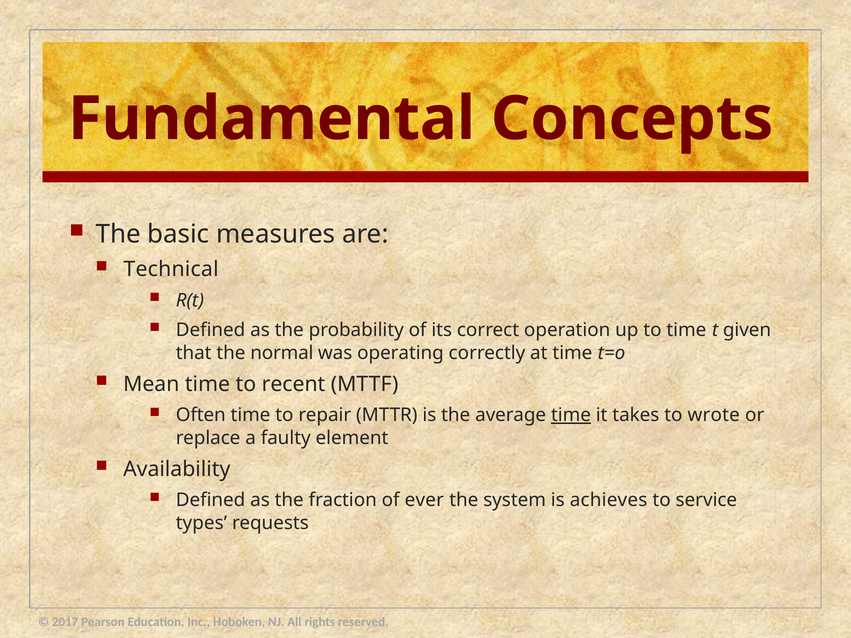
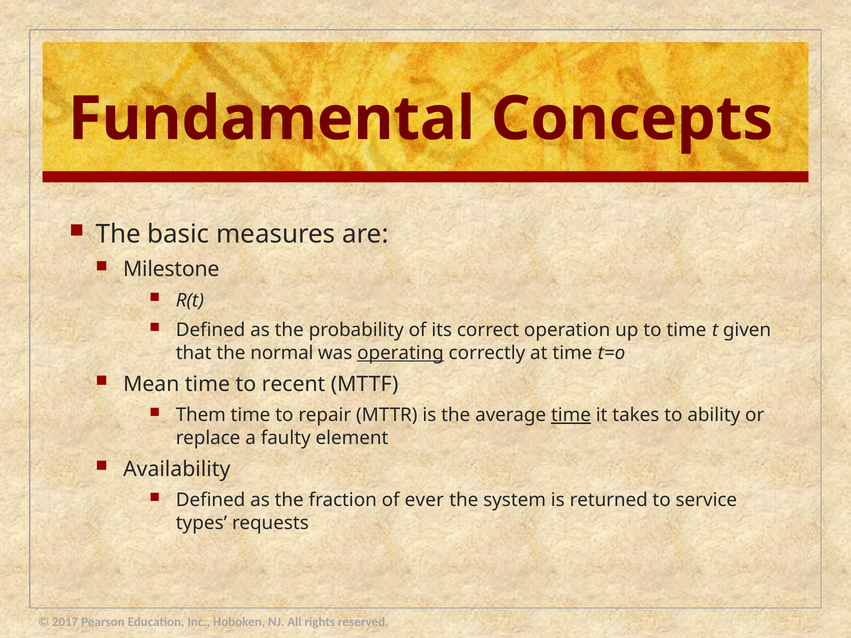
Technical: Technical -> Milestone
operating underline: none -> present
Often: Often -> Them
wrote: wrote -> ability
achieves: achieves -> returned
